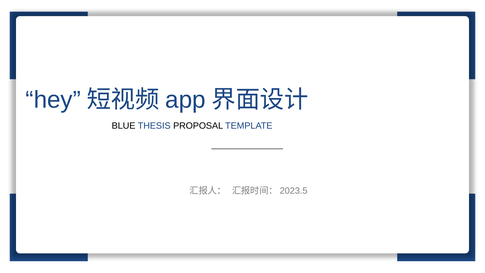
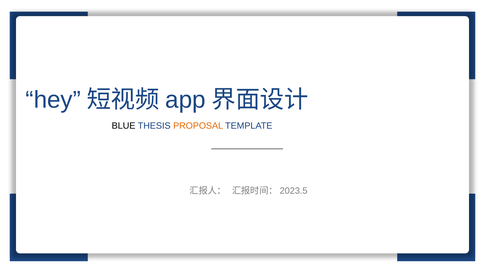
PROPOSAL colour: black -> orange
